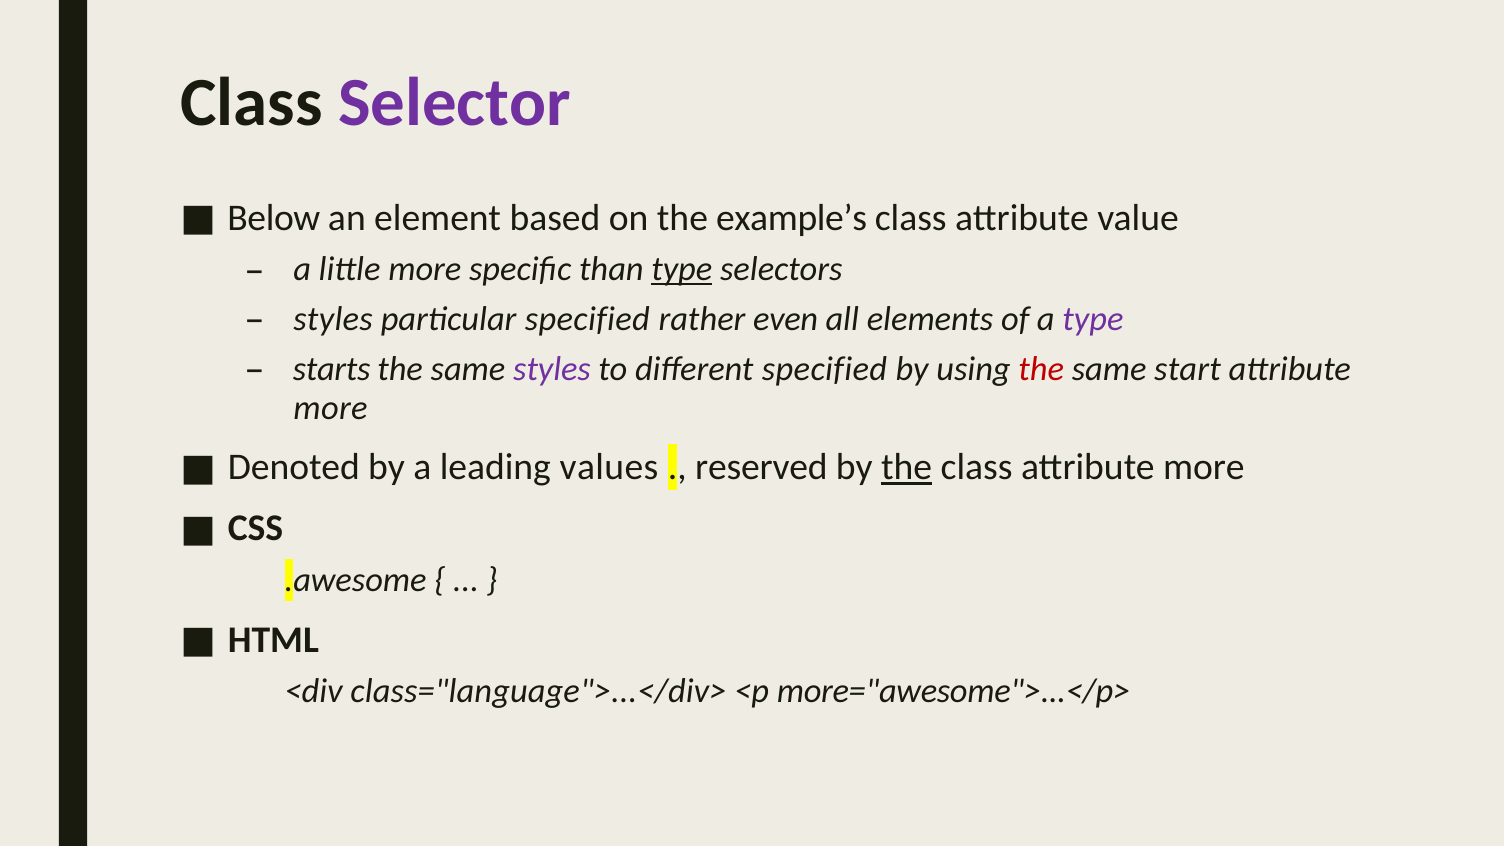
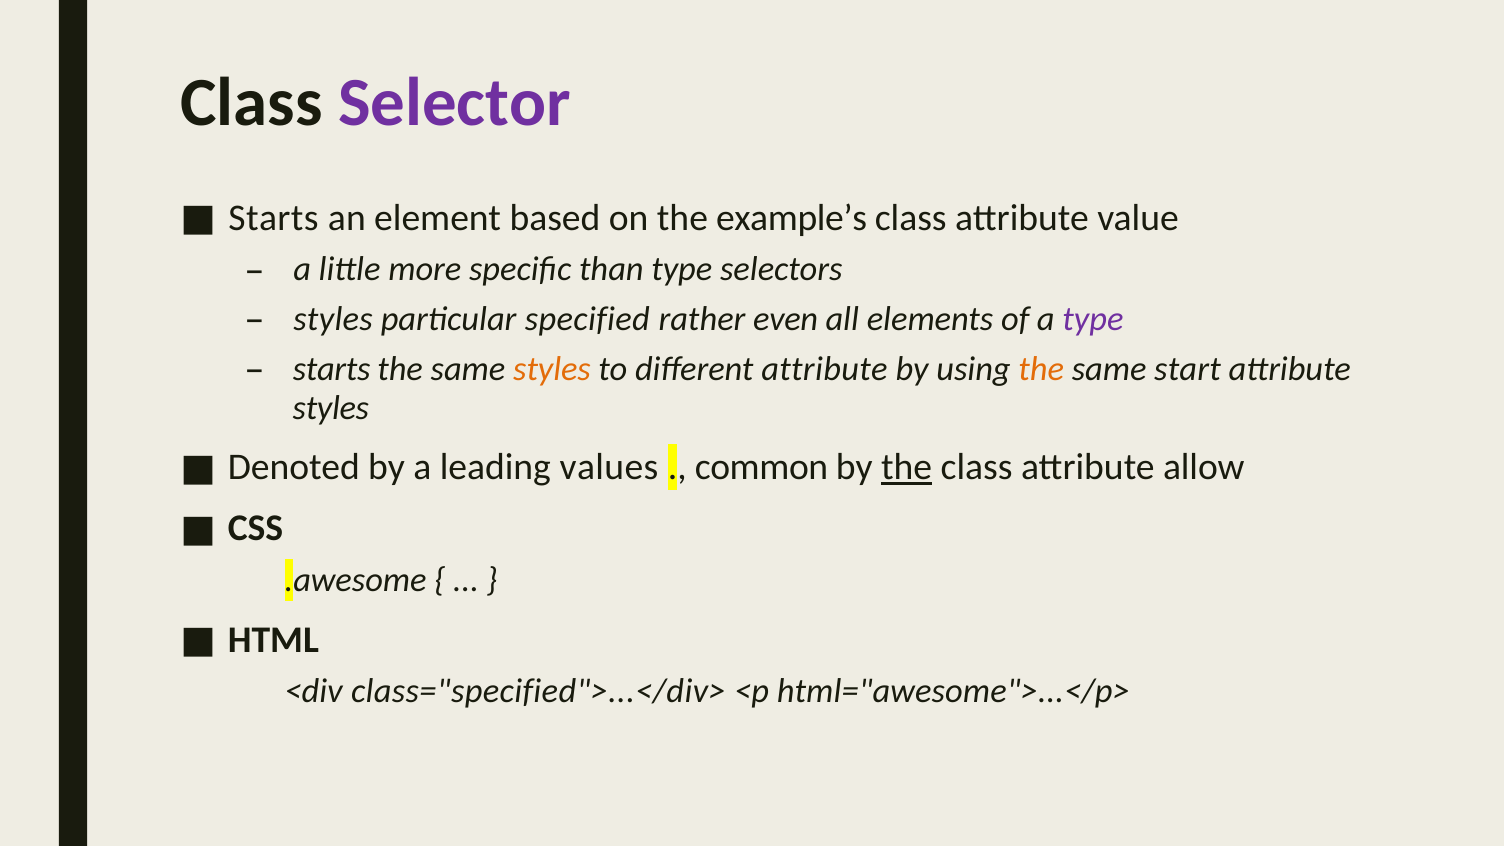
Below at (274, 218): Below -> Starts
type at (682, 269) underline: present -> none
styles at (552, 369) colour: purple -> orange
different specified: specified -> attribute
the at (1041, 369) colour: red -> orange
more at (331, 408): more -> styles
reserved: reserved -> common
class attribute more: more -> allow
class="language">...</div>: class="language">...</div> -> class="specified">...</div>
more="awesome">...</p>: more="awesome">...</p> -> html="awesome">...</p>
